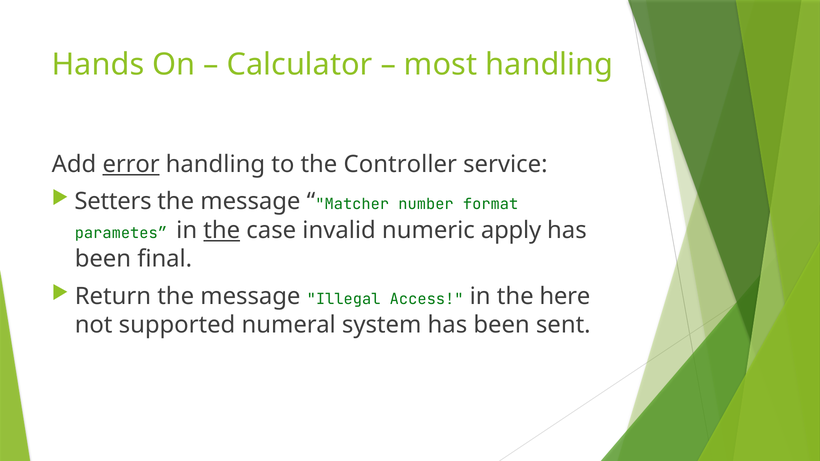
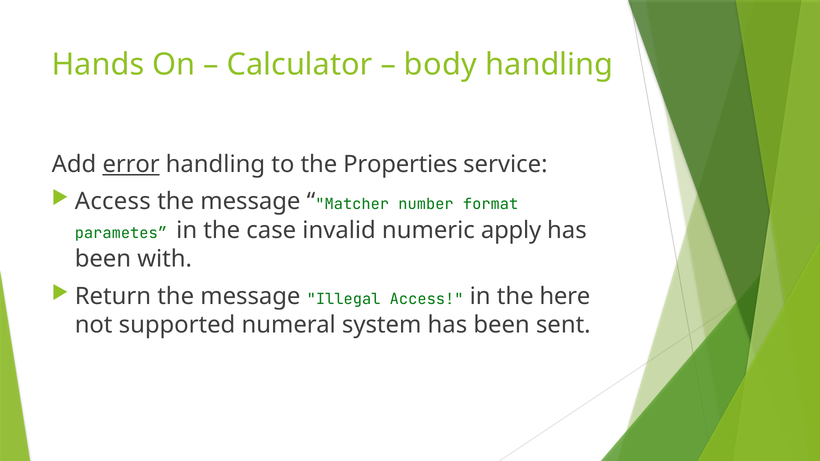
most: most -> body
Controller: Controller -> Properties
Setters at (113, 202): Setters -> Access
the at (222, 230) underline: present -> none
final: final -> with
